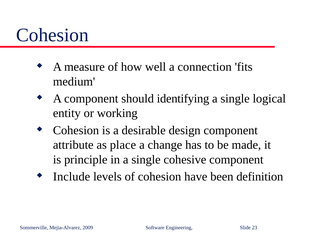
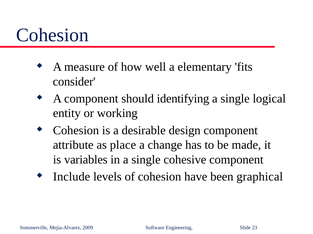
connection: connection -> elementary
medium: medium -> consider
principle: principle -> variables
definition: definition -> graphical
